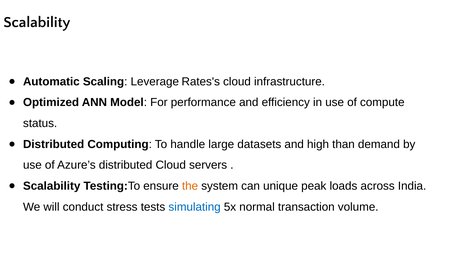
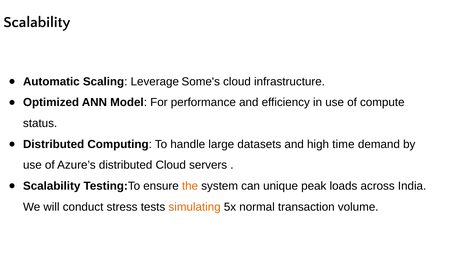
Rates's: Rates's -> Some's
than: than -> time
simulating colour: blue -> orange
